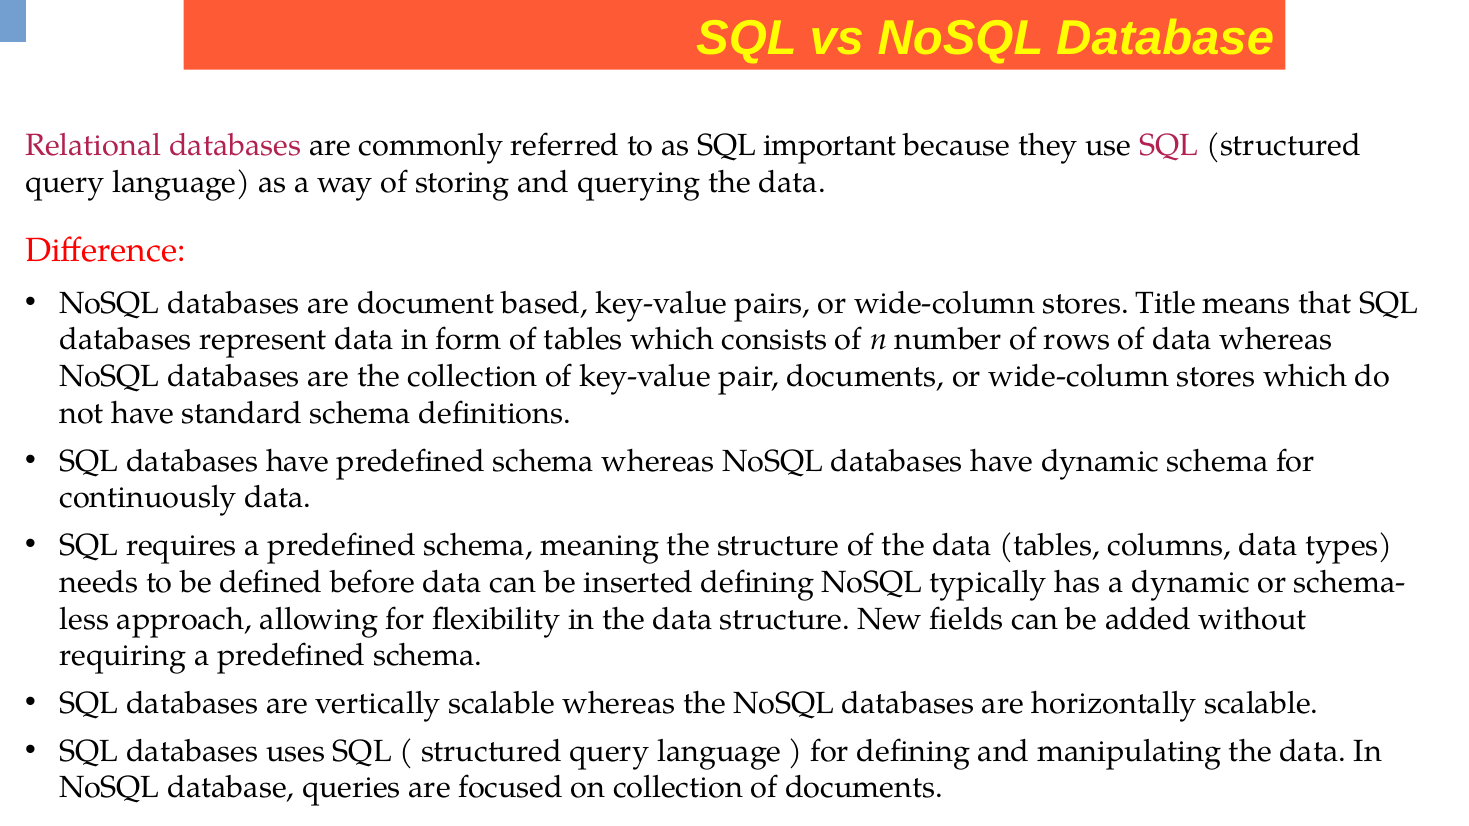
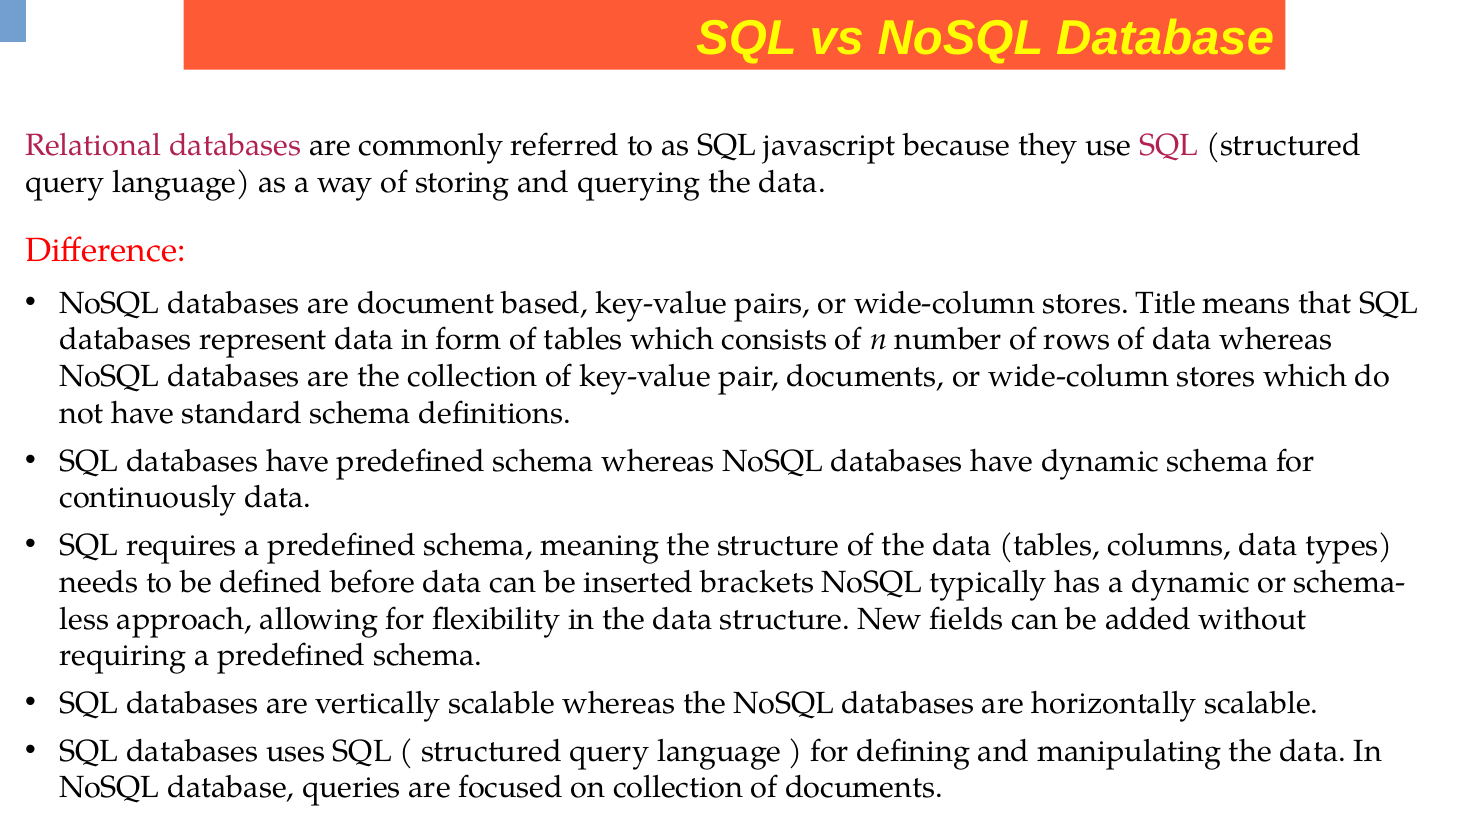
important: important -> javascript
inserted defining: defining -> brackets
